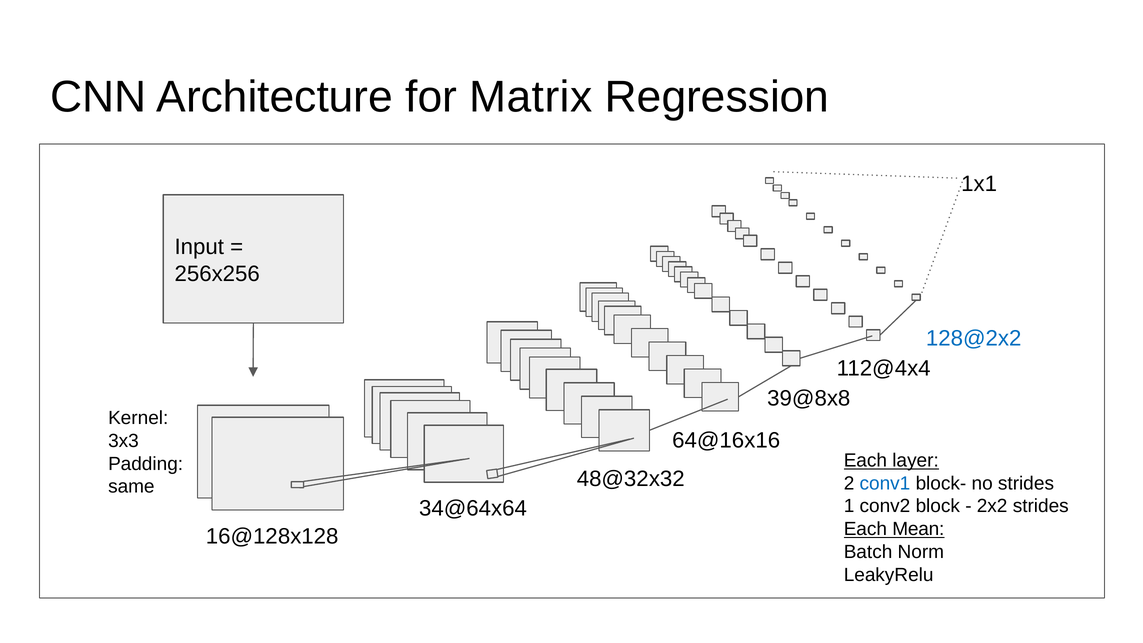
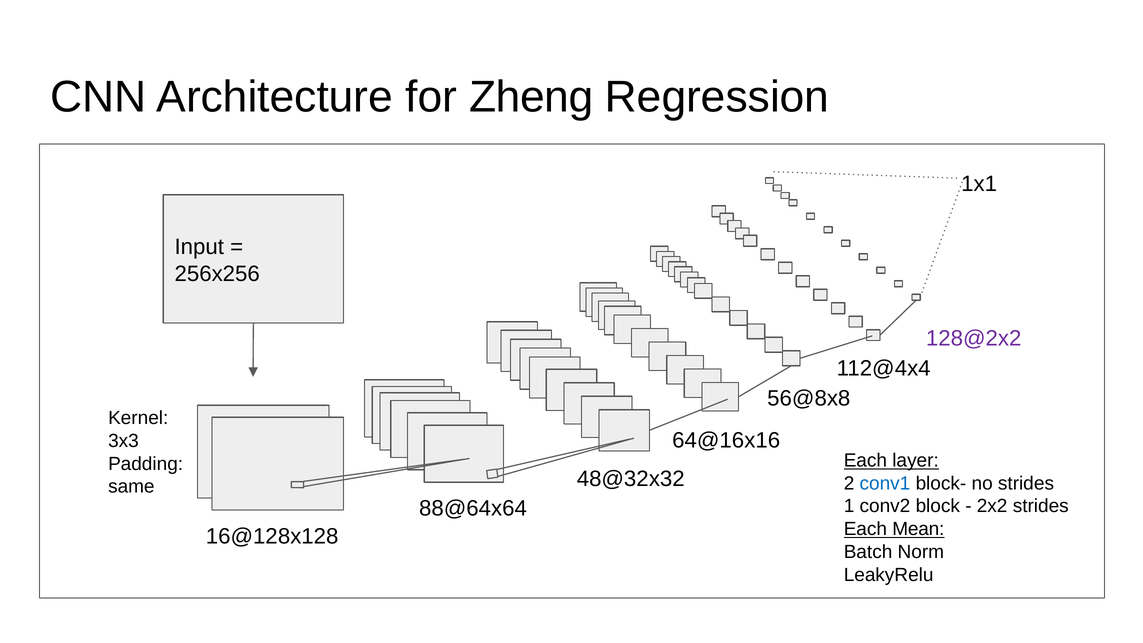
Matrix: Matrix -> Zheng
128@2x2 colour: blue -> purple
39@8x8: 39@8x8 -> 56@8x8
34@64x64: 34@64x64 -> 88@64x64
